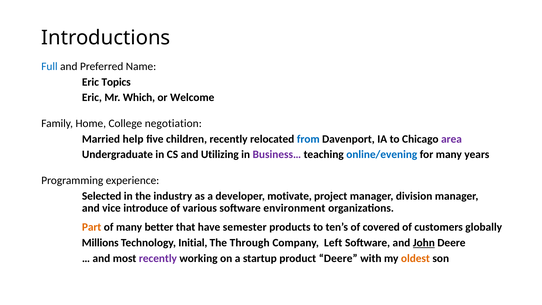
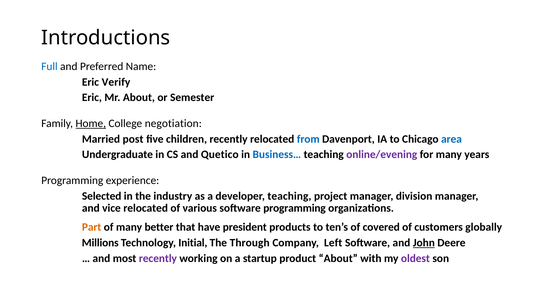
Topics: Topics -> Verify
Mr Which: Which -> About
Welcome: Welcome -> Semester
Home underline: none -> present
help: help -> post
area colour: purple -> blue
Utilizing: Utilizing -> Quetico
Business… colour: purple -> blue
online/evening colour: blue -> purple
developer motivate: motivate -> teaching
vice introduce: introduce -> relocated
software environment: environment -> programming
semester: semester -> president
product Deere: Deere -> About
oldest colour: orange -> purple
